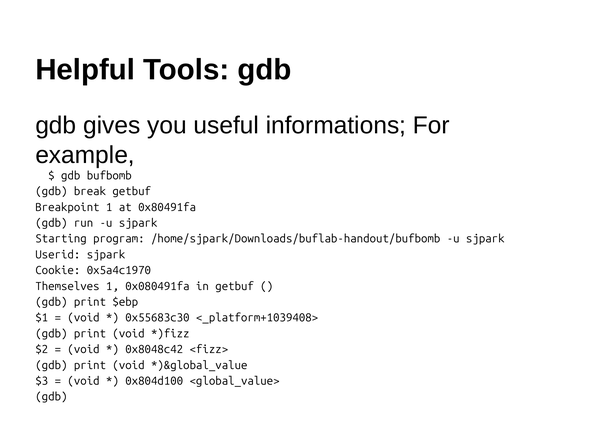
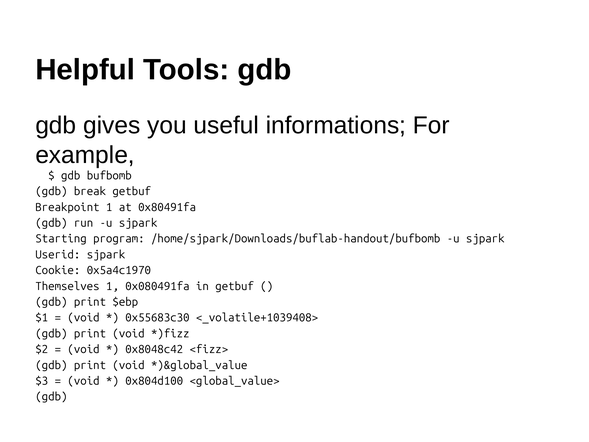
<_platform+1039408>: <_platform+1039408> -> <_volatile+1039408>
